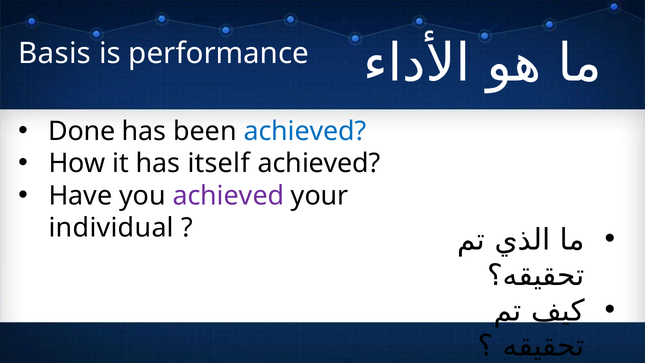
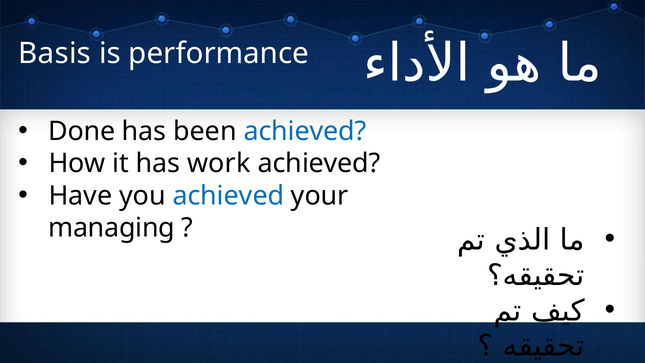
itself: itself -> work
achieved at (228, 196) colour: purple -> blue
individual: individual -> managing
